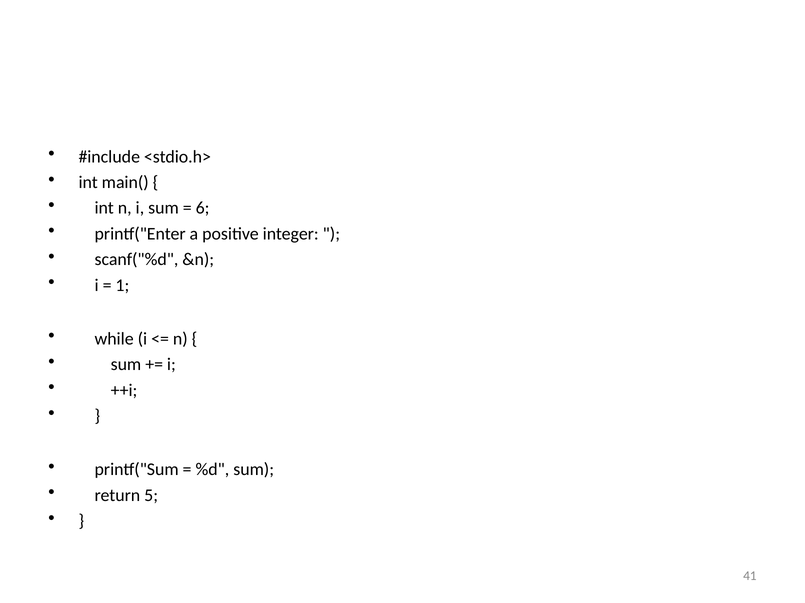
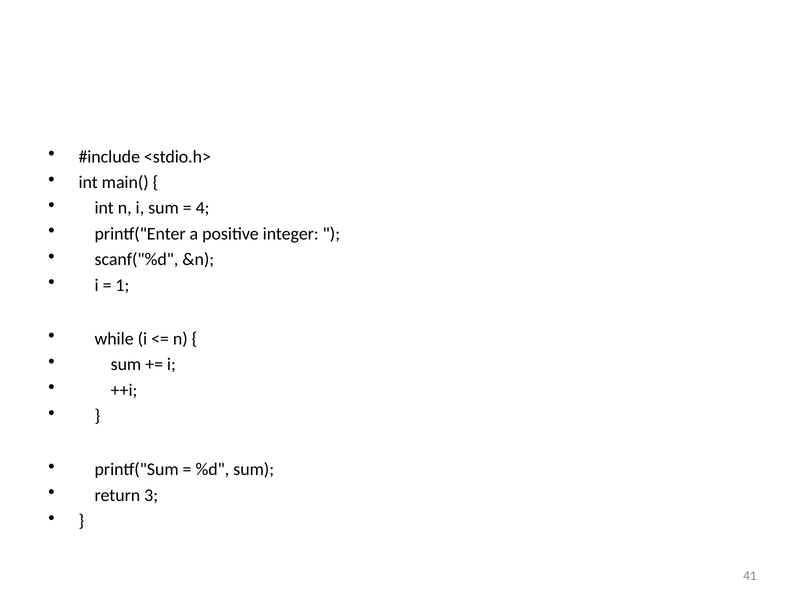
6: 6 -> 4
5: 5 -> 3
